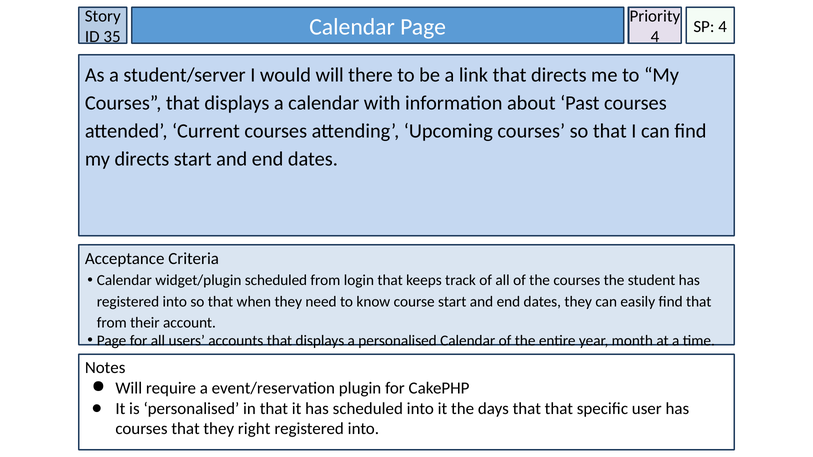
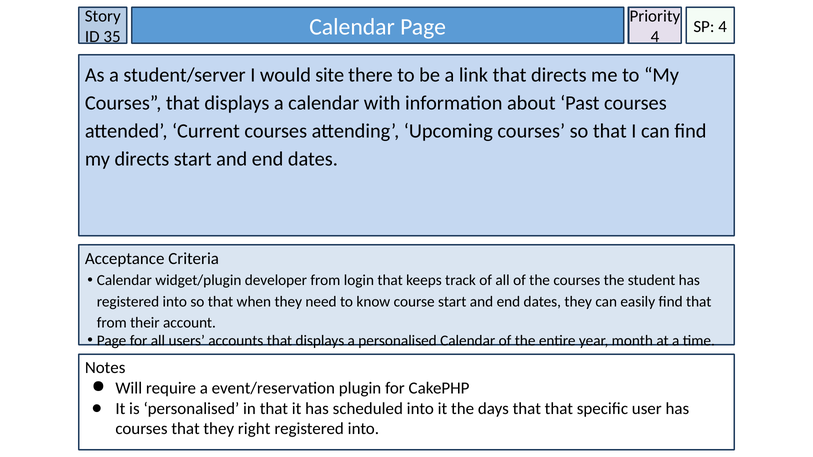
would will: will -> site
widget/plugin scheduled: scheduled -> developer
